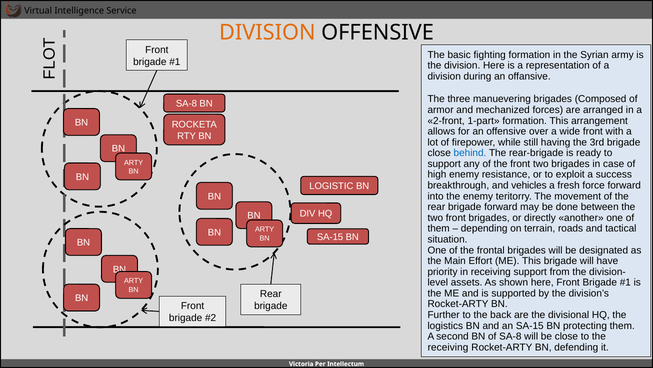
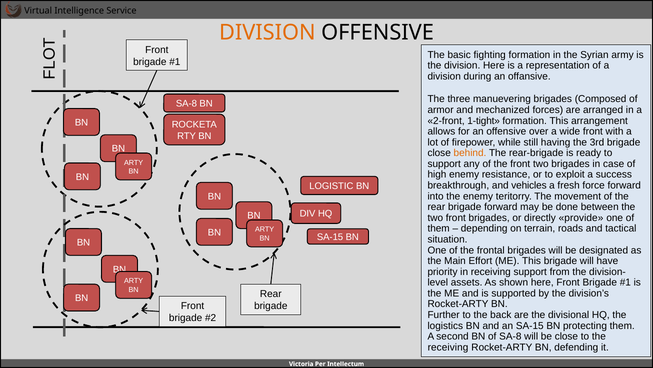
1-part: 1-part -> 1-tight
behind colour: blue -> orange
another: another -> provide
